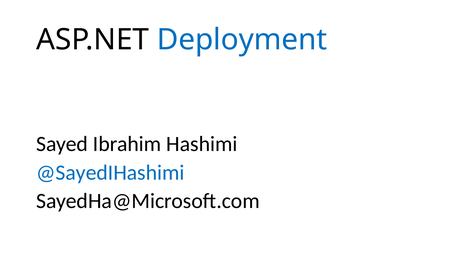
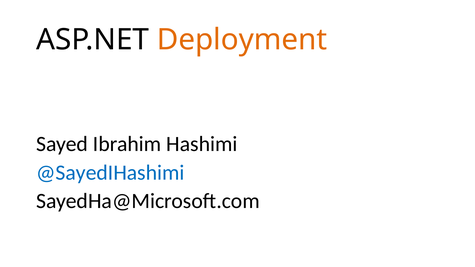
Deployment colour: blue -> orange
